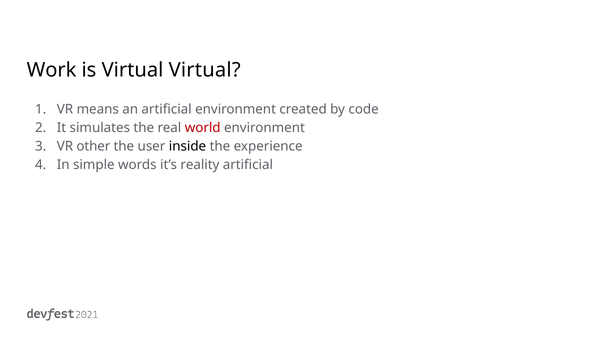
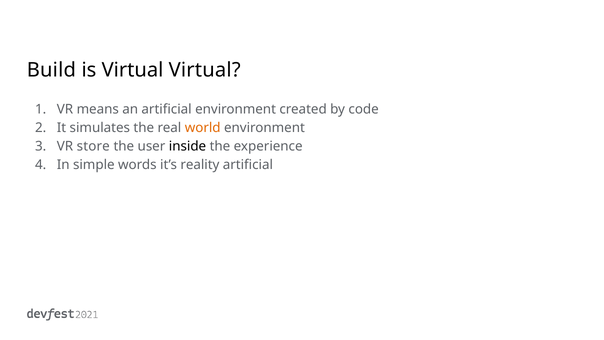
Work: Work -> Build
world colour: red -> orange
other: other -> store
